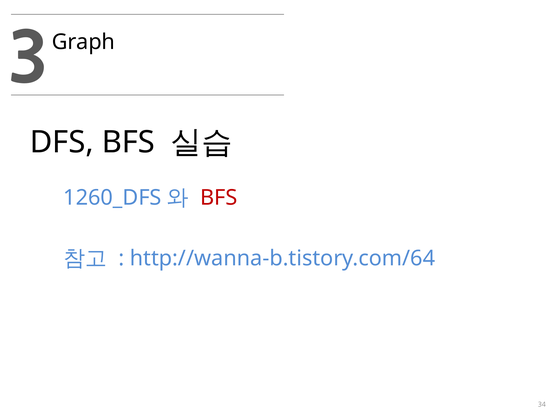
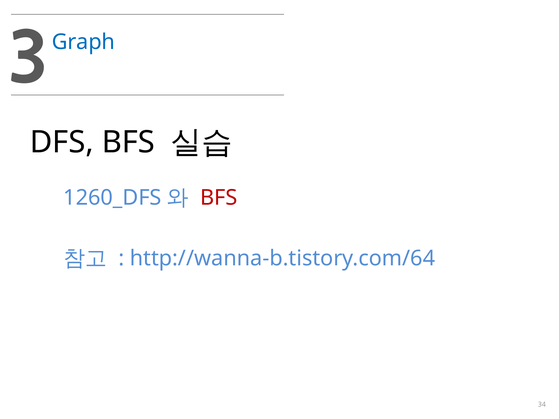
Graph colour: black -> blue
